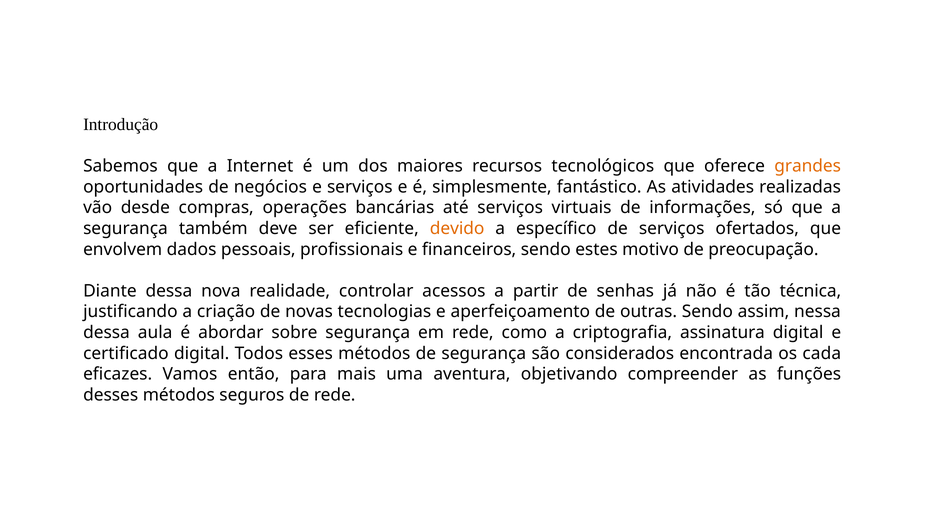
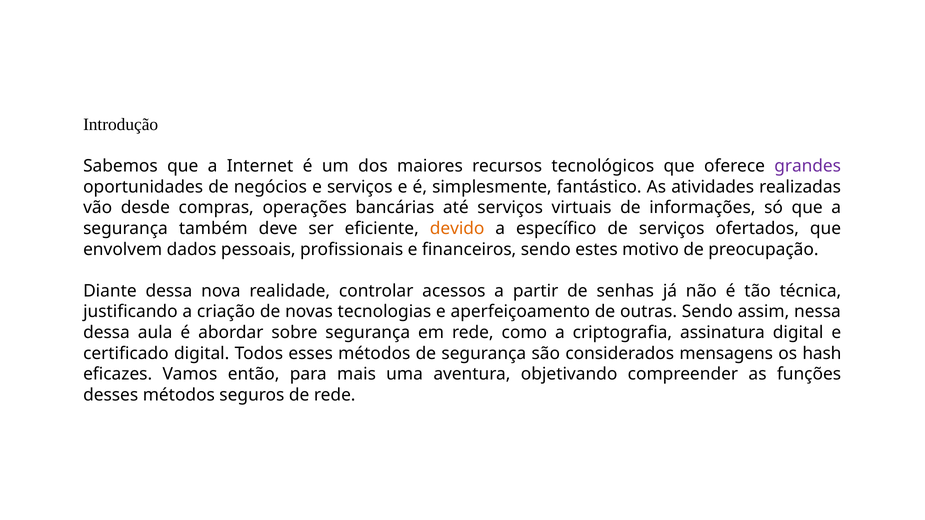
grandes colour: orange -> purple
encontrada: encontrada -> mensagens
cada: cada -> hash
